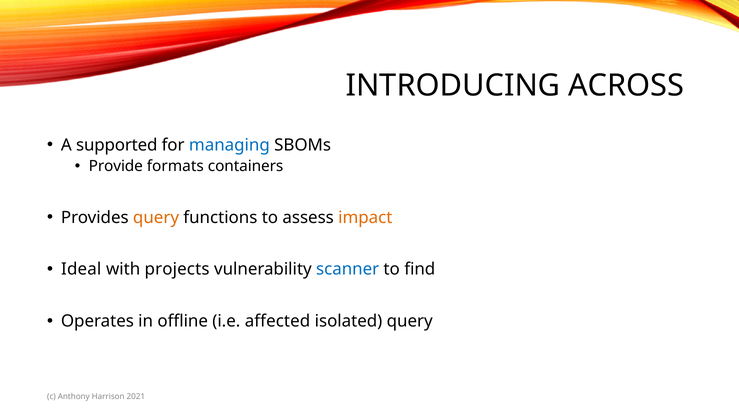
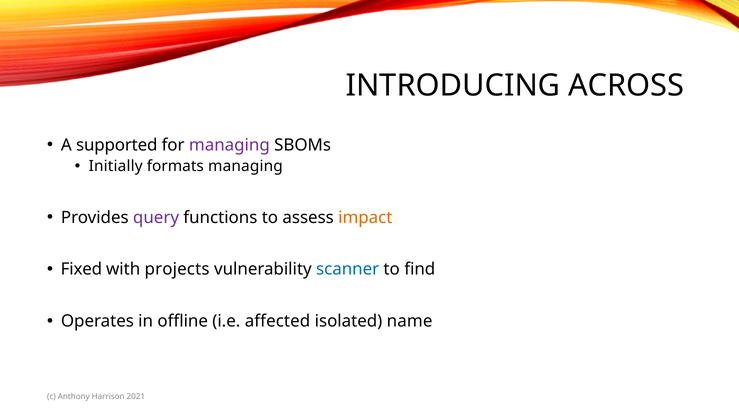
managing at (229, 145) colour: blue -> purple
Provide: Provide -> Initially
formats containers: containers -> managing
query at (156, 217) colour: orange -> purple
Ideal: Ideal -> Fixed
isolated query: query -> name
